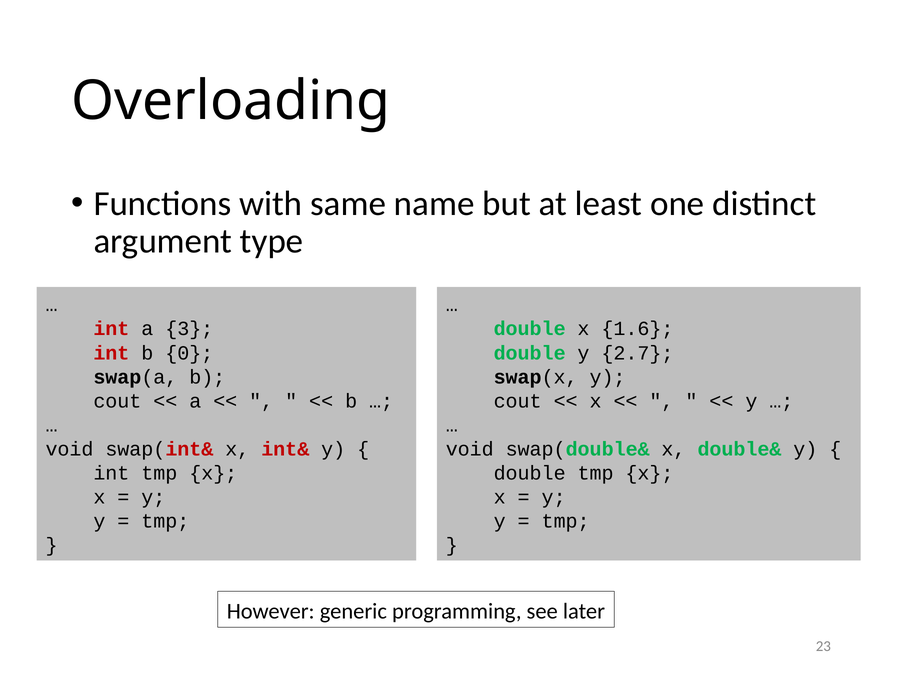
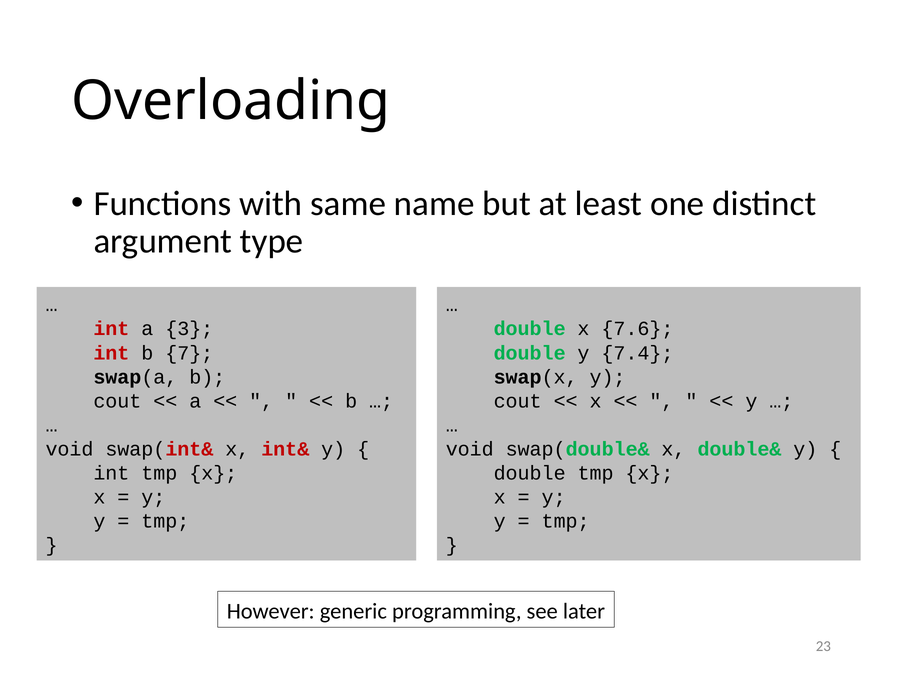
1.6: 1.6 -> 7.6
0: 0 -> 7
2.7: 2.7 -> 7.4
